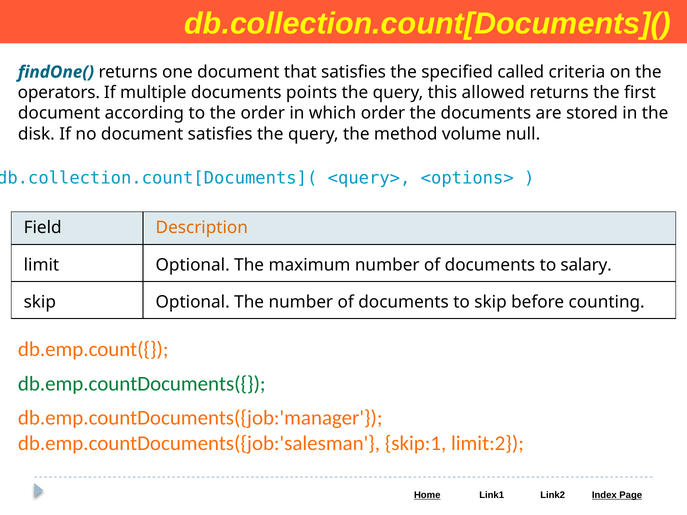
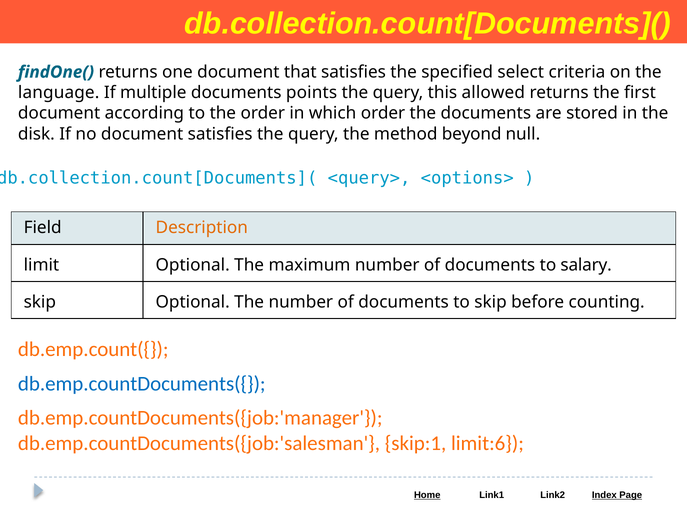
called: called -> select
operators: operators -> language
volume: volume -> beyond
db.emp.countDocuments({ colour: green -> blue
limit:2: limit:2 -> limit:6
